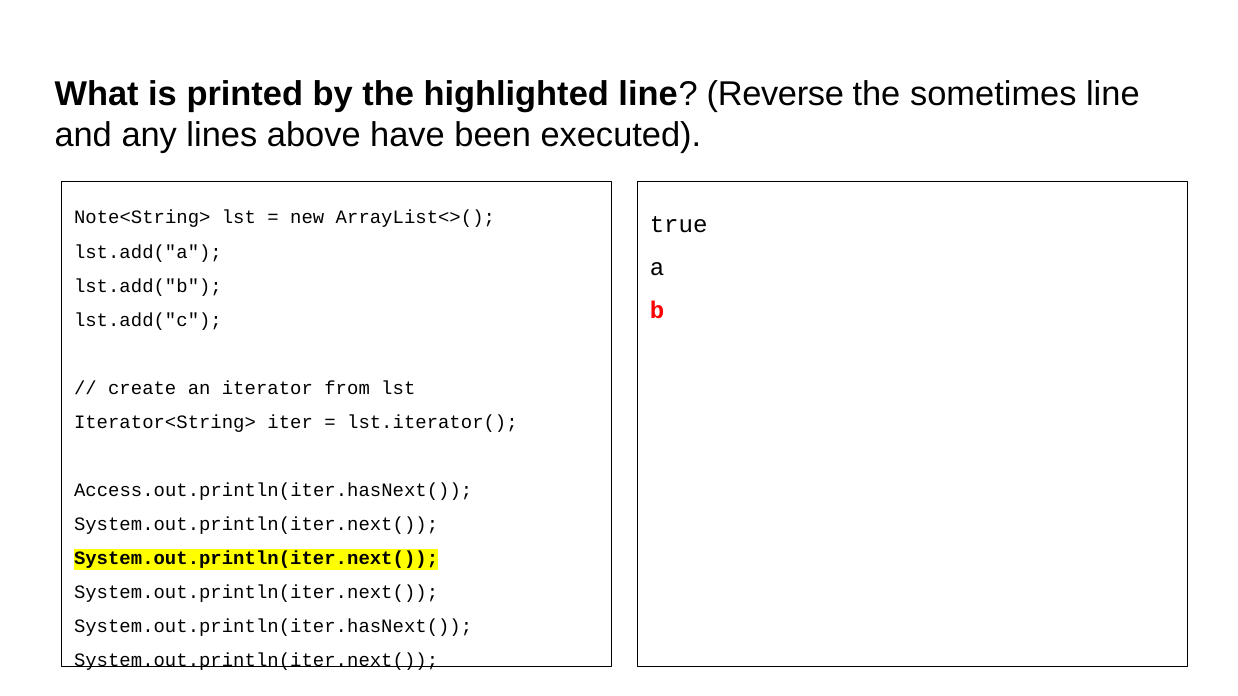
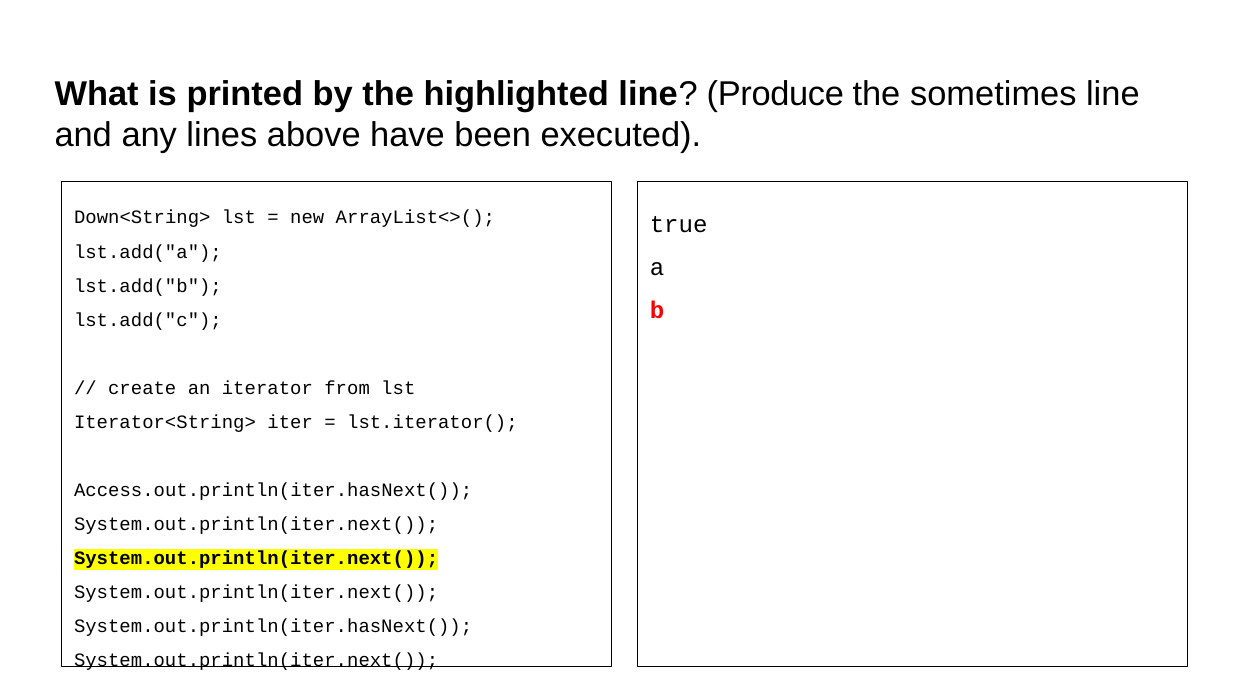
Reverse: Reverse -> Produce
Note<String>: Note<String> -> Down<String>
